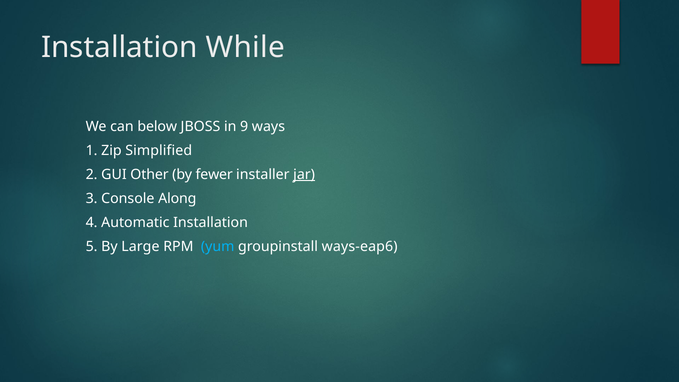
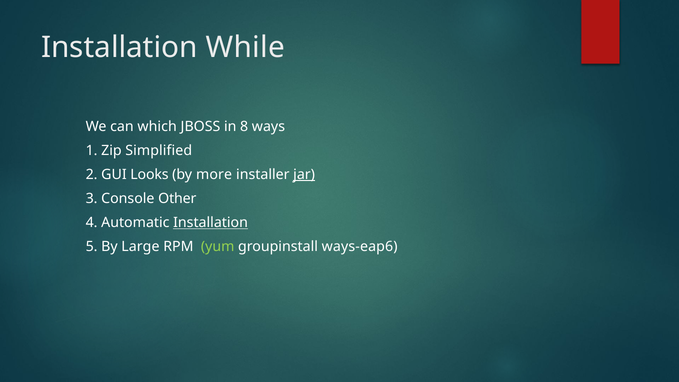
below: below -> which
9: 9 -> 8
Other: Other -> Looks
fewer: fewer -> more
Along: Along -> Other
Installation at (211, 223) underline: none -> present
yum colour: light blue -> light green
